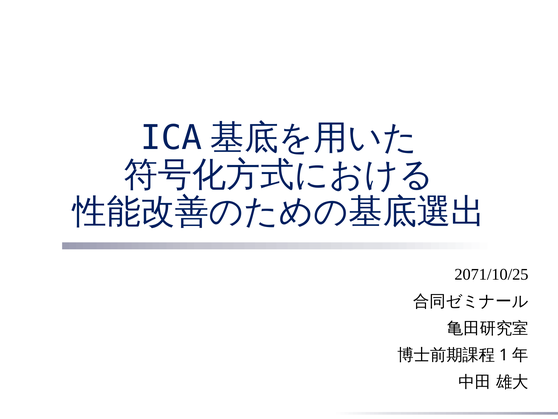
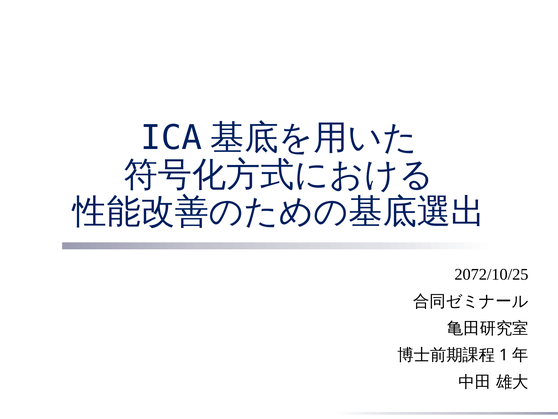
2071/10/25: 2071/10/25 -> 2072/10/25
